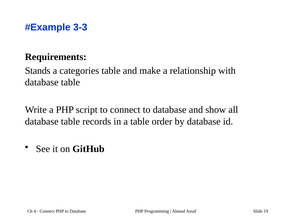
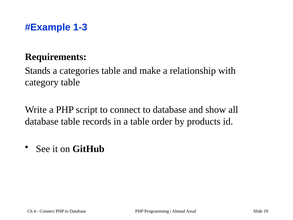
3-3: 3-3 -> 1-3
database at (42, 82): database -> category
by database: database -> products
